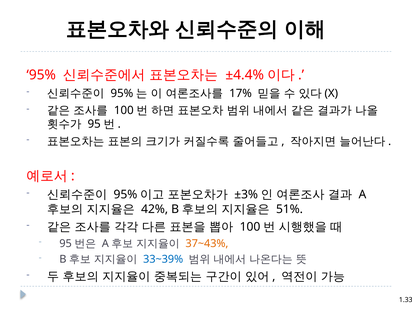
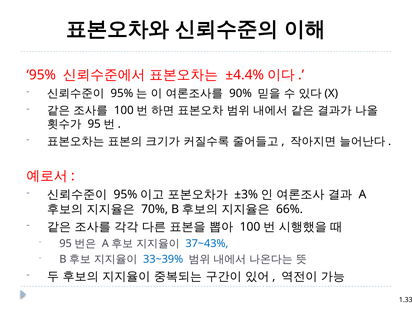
17%: 17% -> 90%
42%: 42% -> 70%
51%: 51% -> 66%
37~43% colour: orange -> blue
